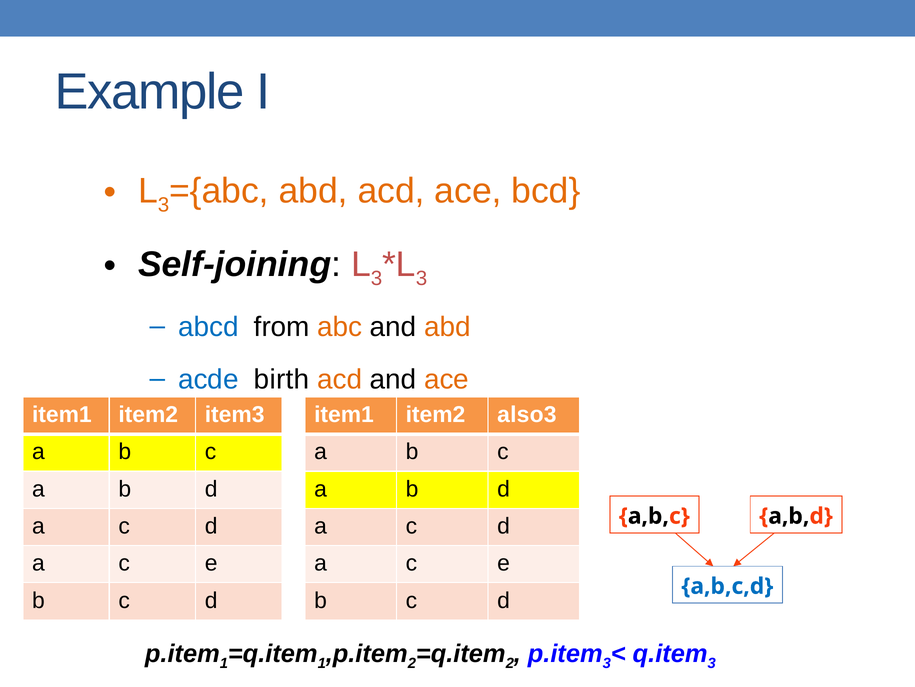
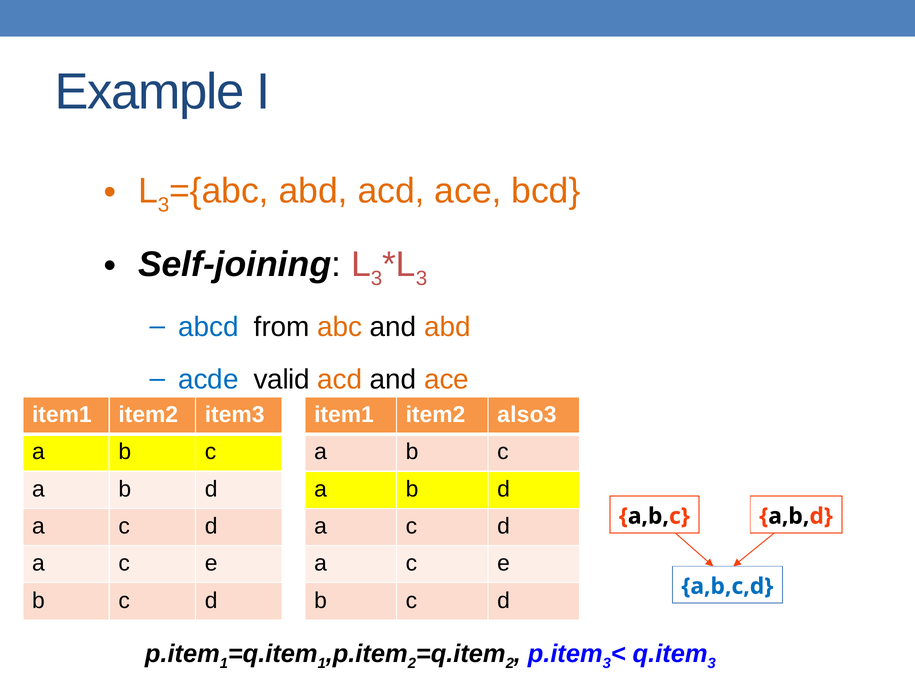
birth: birth -> valid
